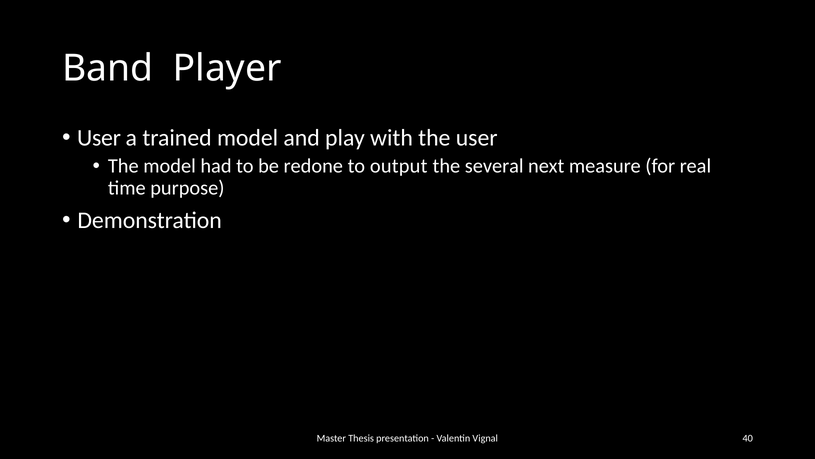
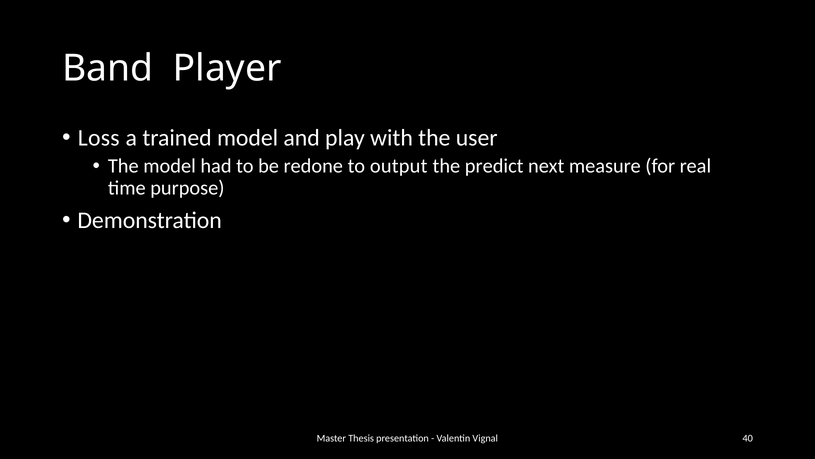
User at (99, 138): User -> Loss
several: several -> predict
